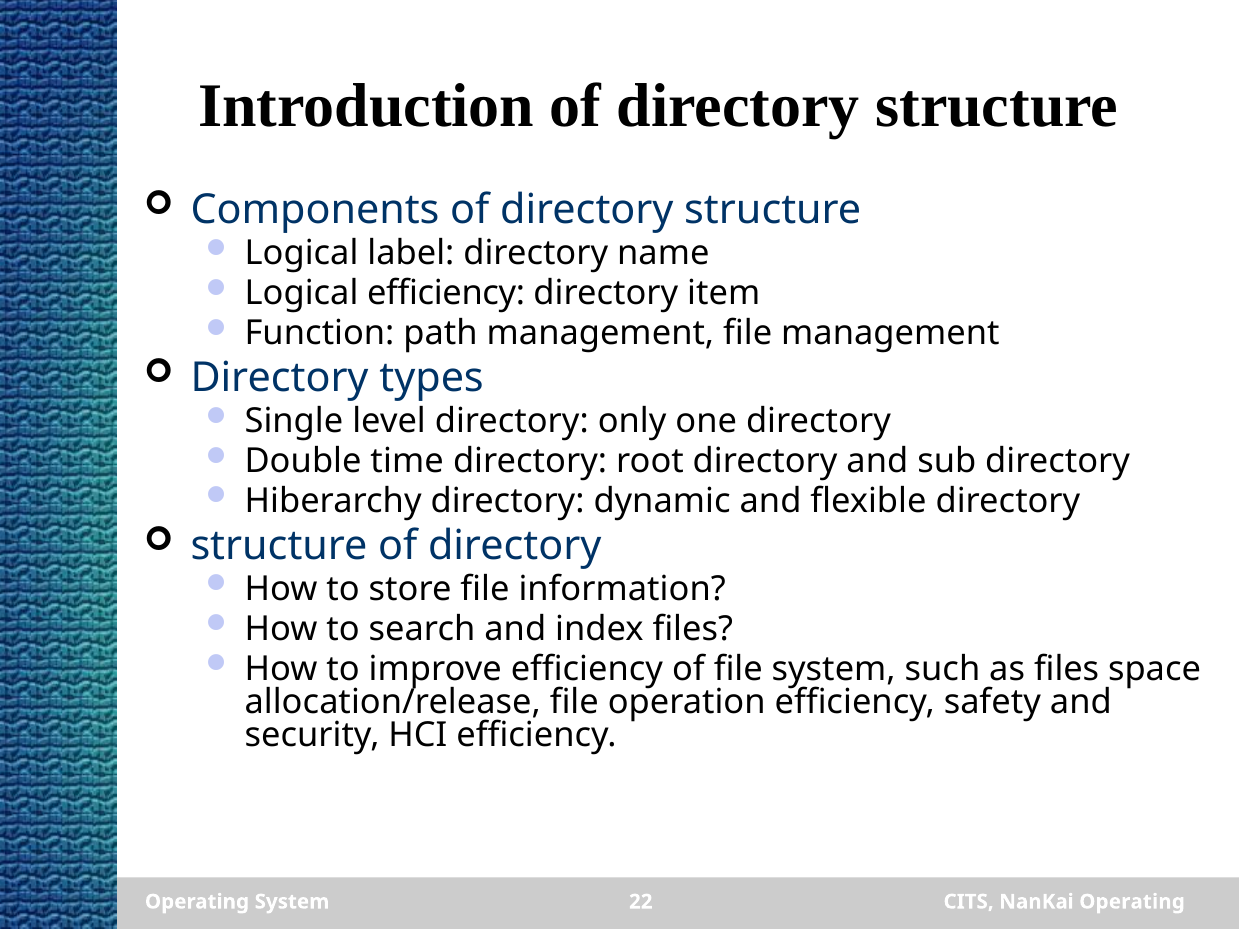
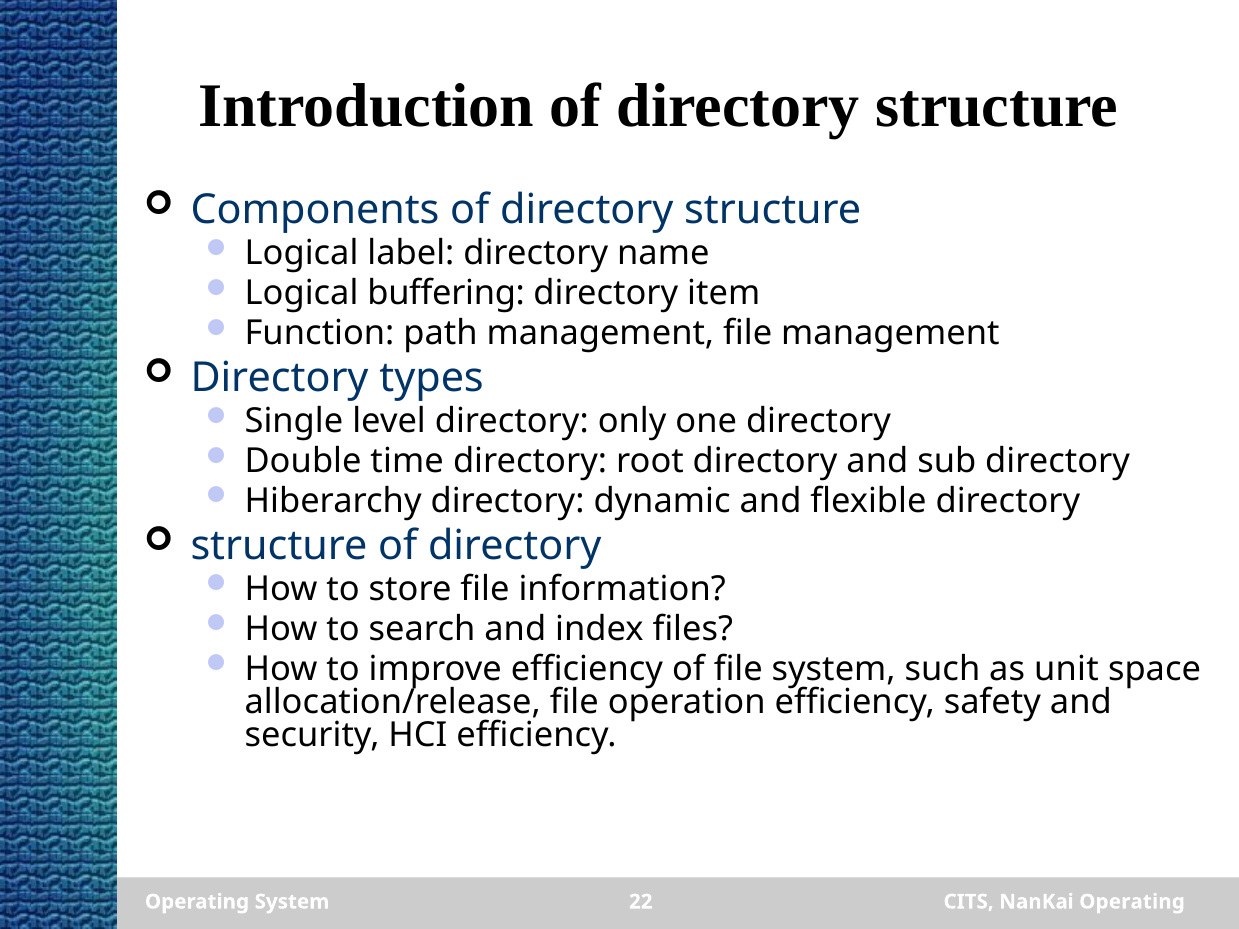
Logical efficiency: efficiency -> buffering
as files: files -> unit
